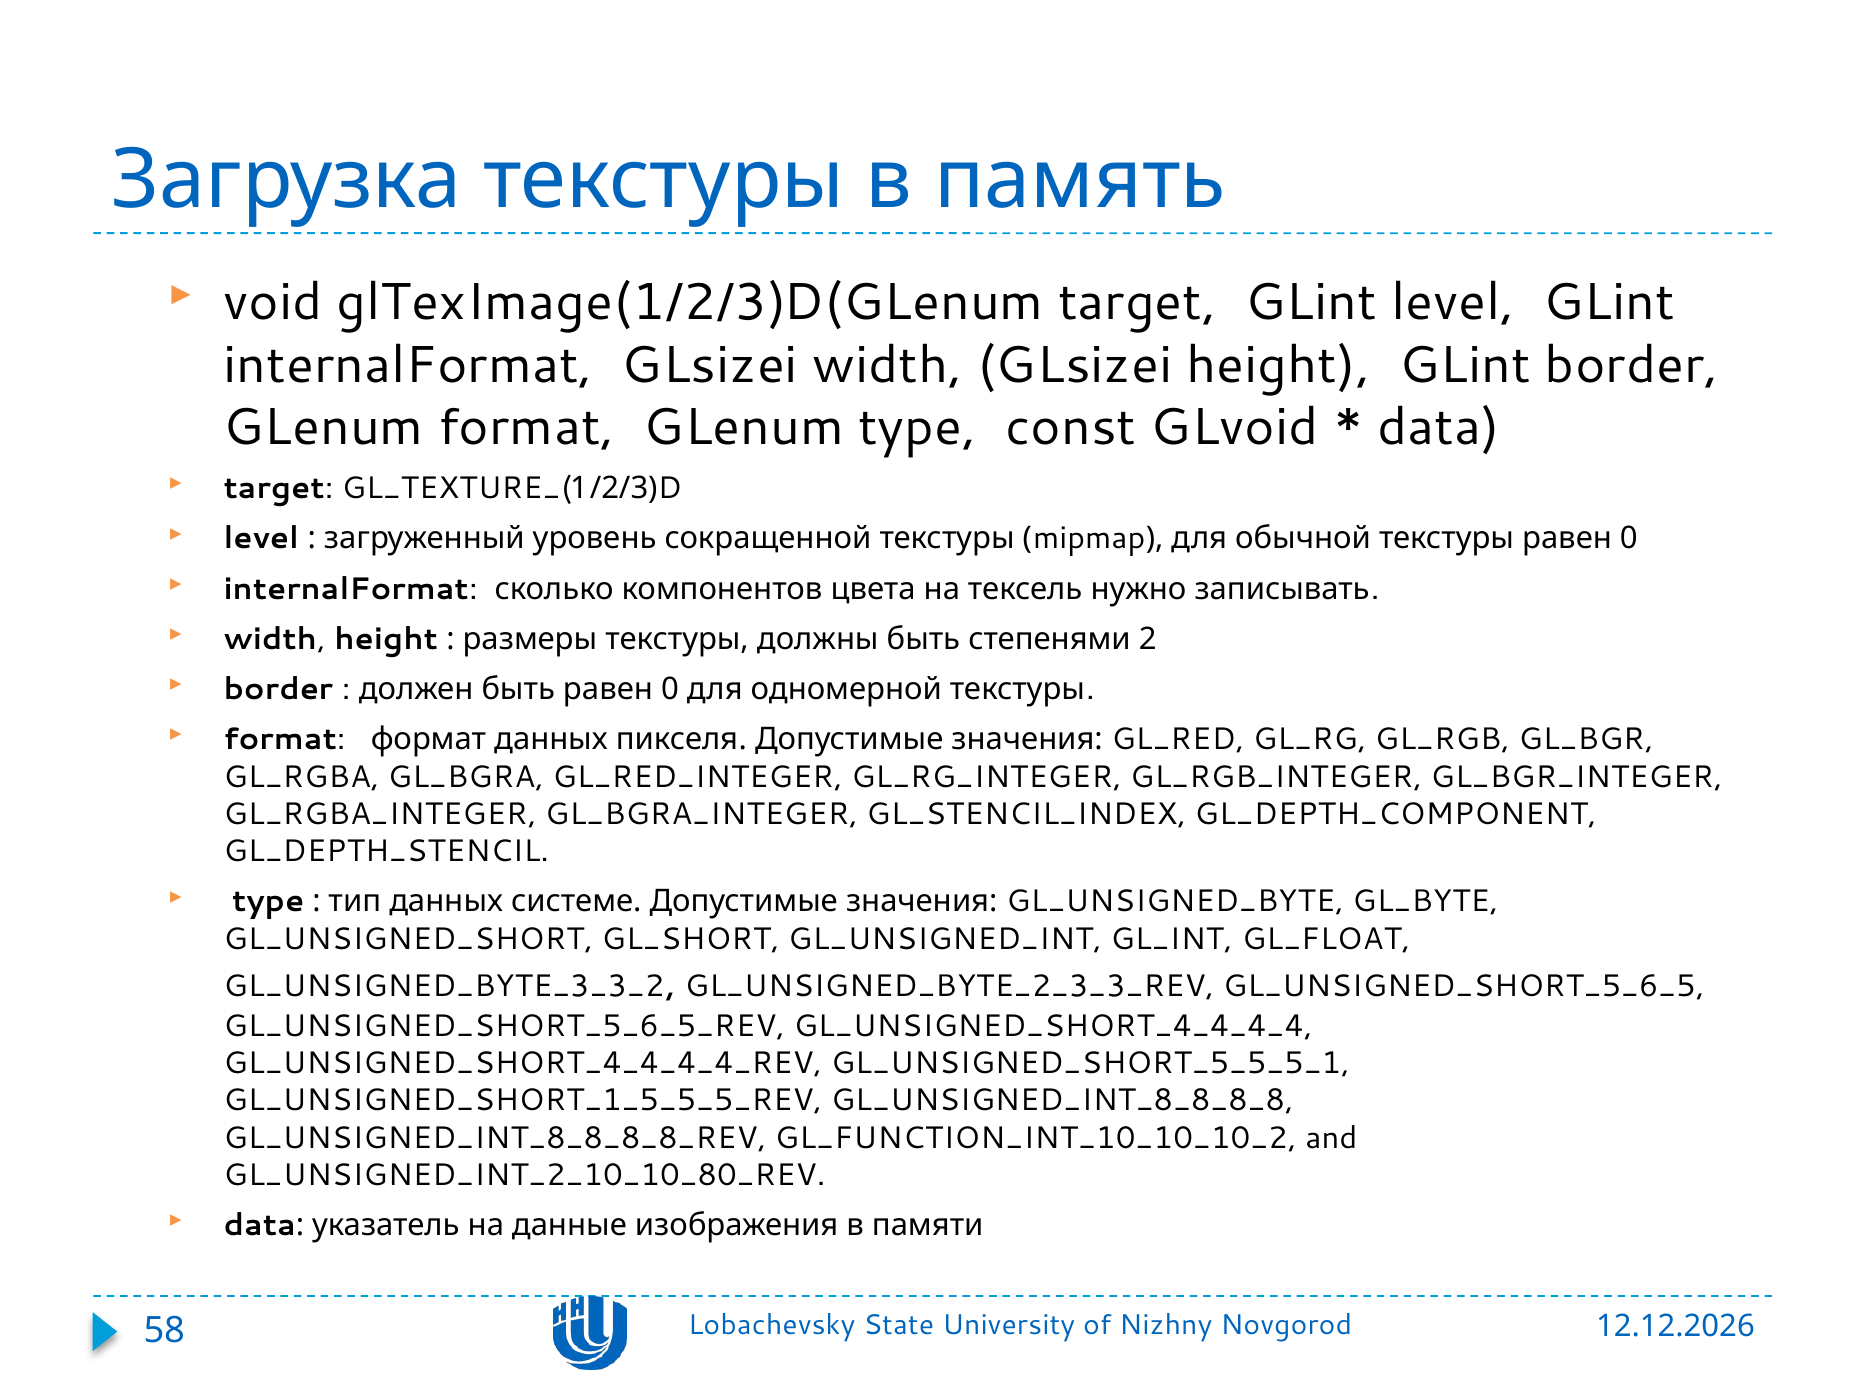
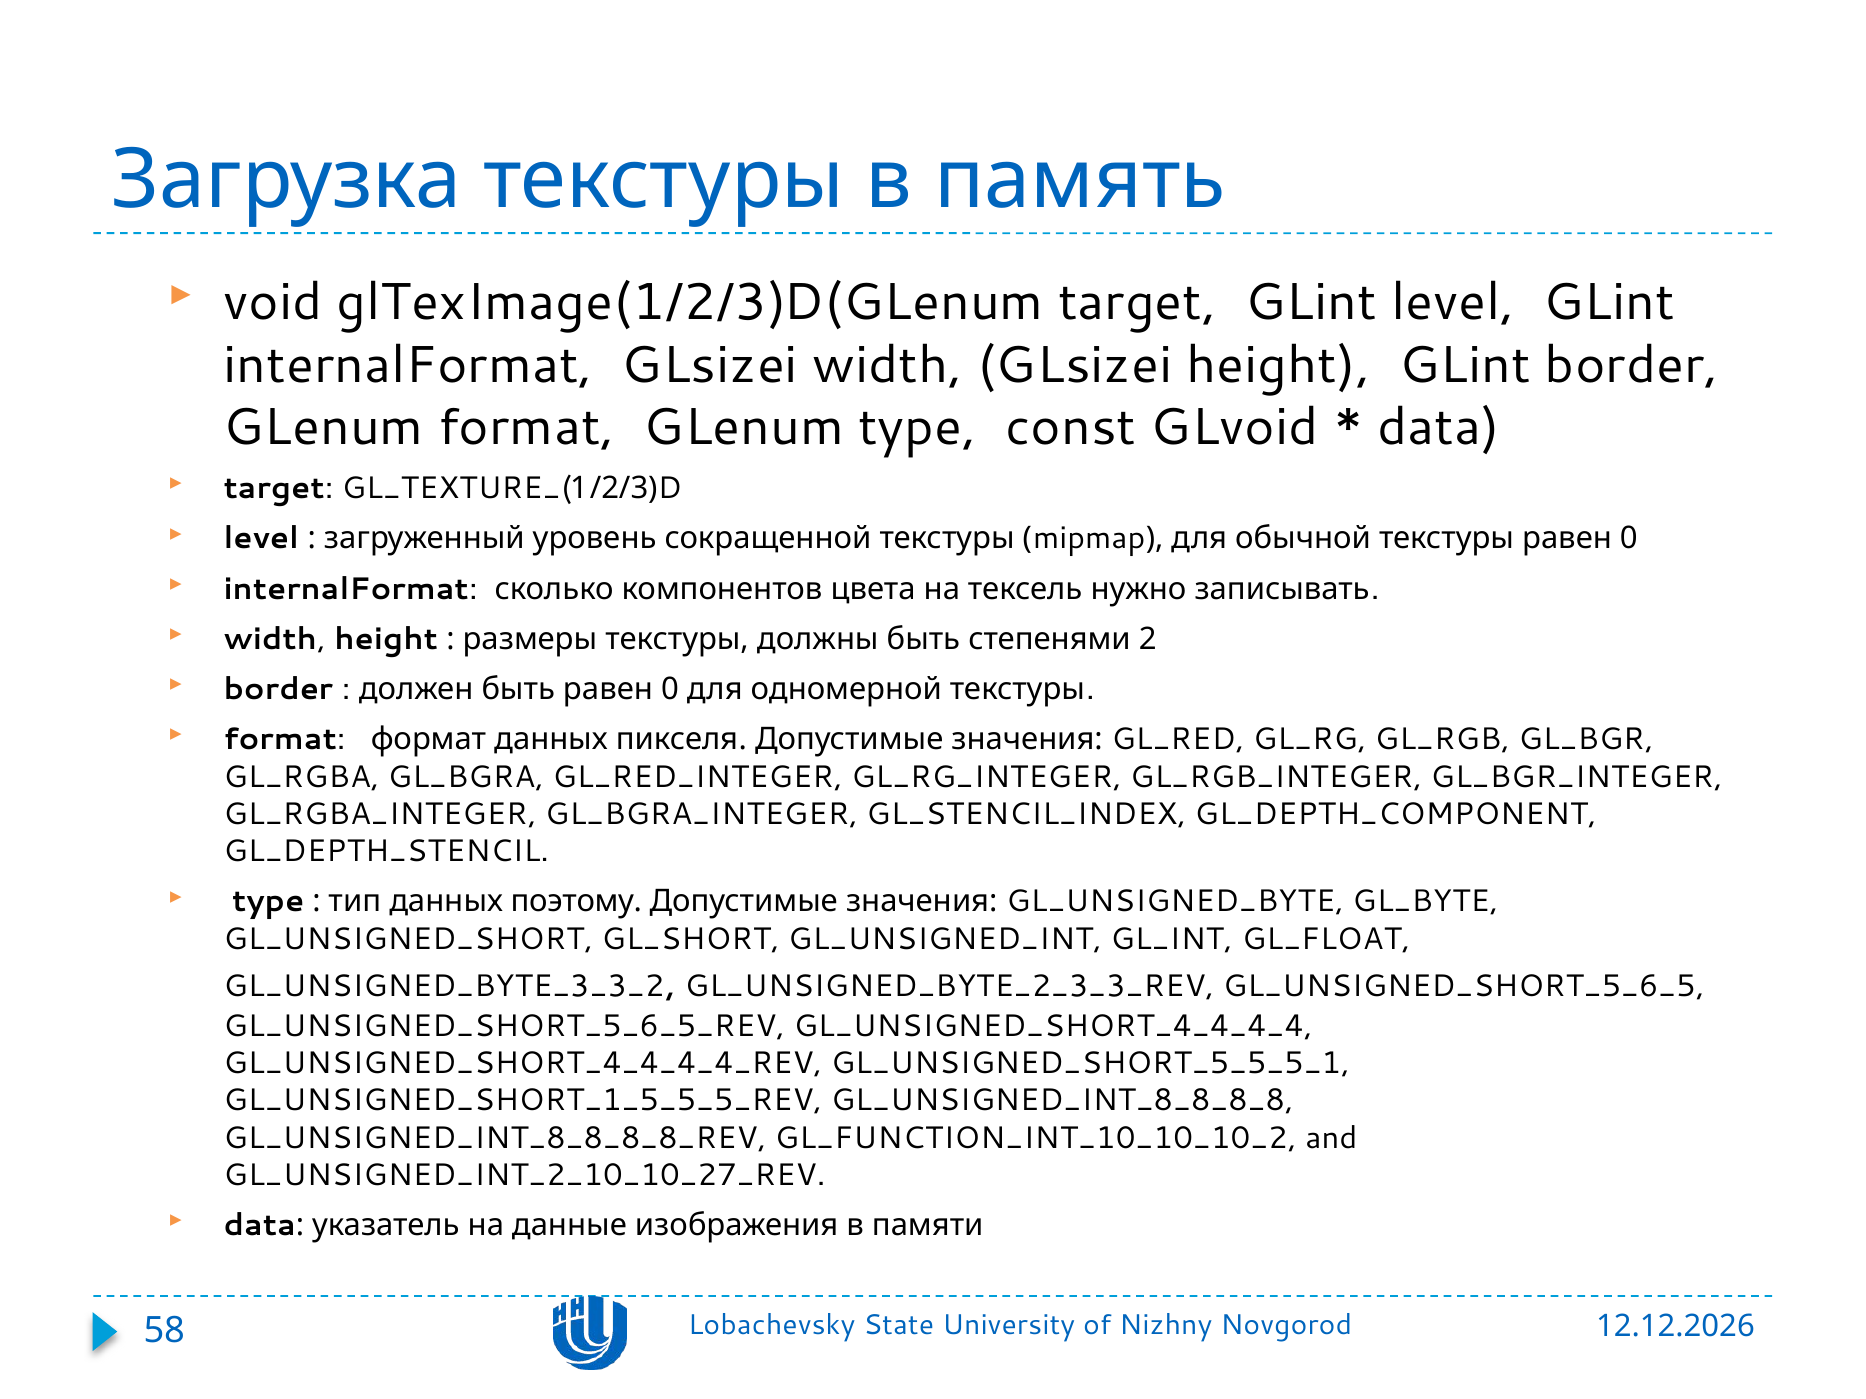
системе: системе -> поэтому
GL_UNSIGNED_INT_2_10_10_80_REV: GL_UNSIGNED_INT_2_10_10_80_REV -> GL_UNSIGNED_INT_2_10_10_27_REV
